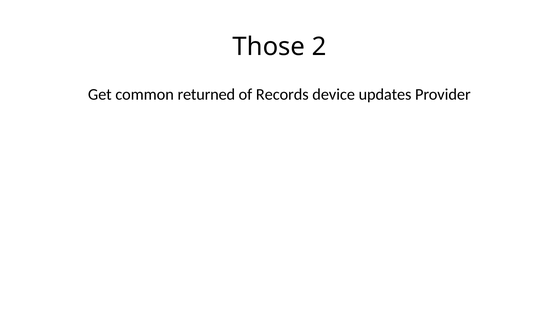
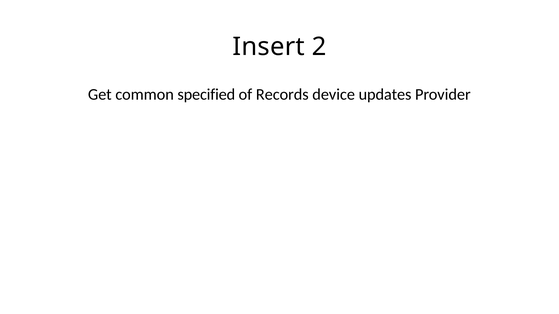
Those: Those -> Insert
returned: returned -> specified
